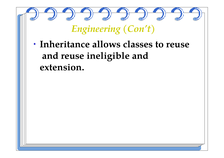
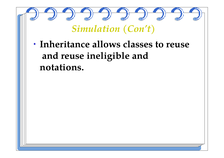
Engineering: Engineering -> Simulation
extension: extension -> notations
